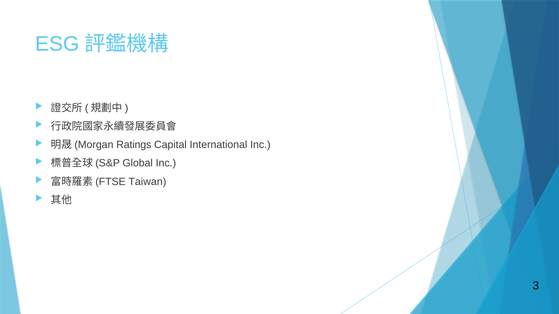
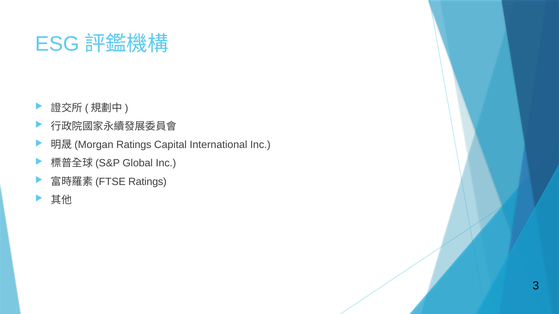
Taiwan at (147, 182): Taiwan -> Ratings
